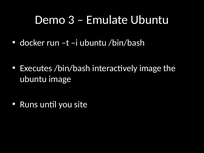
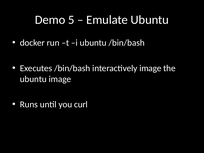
3: 3 -> 5
site: site -> curl
